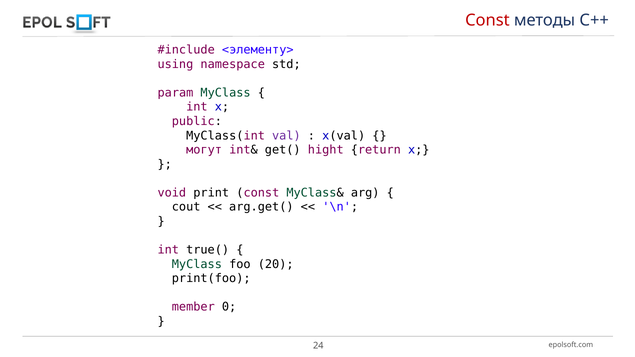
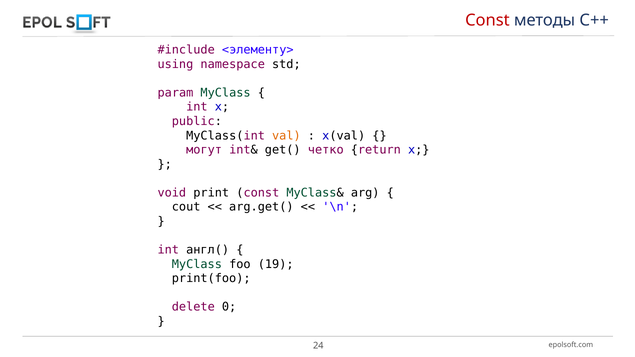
val colour: purple -> orange
hight: hight -> четко
true(: true( -> англ(
20: 20 -> 19
member: member -> delete
